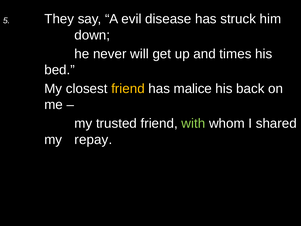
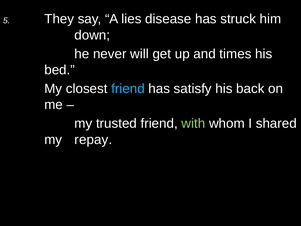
evil: evil -> lies
friend at (128, 89) colour: yellow -> light blue
malice: malice -> satisfy
